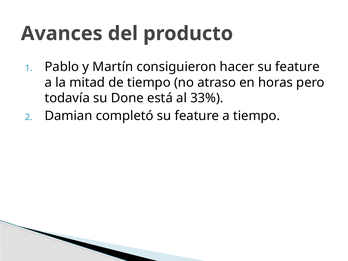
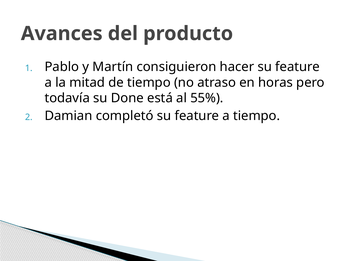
33%: 33% -> 55%
